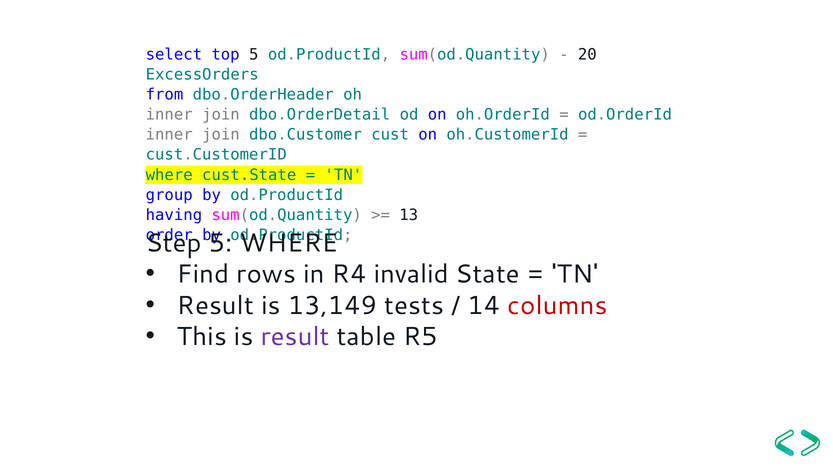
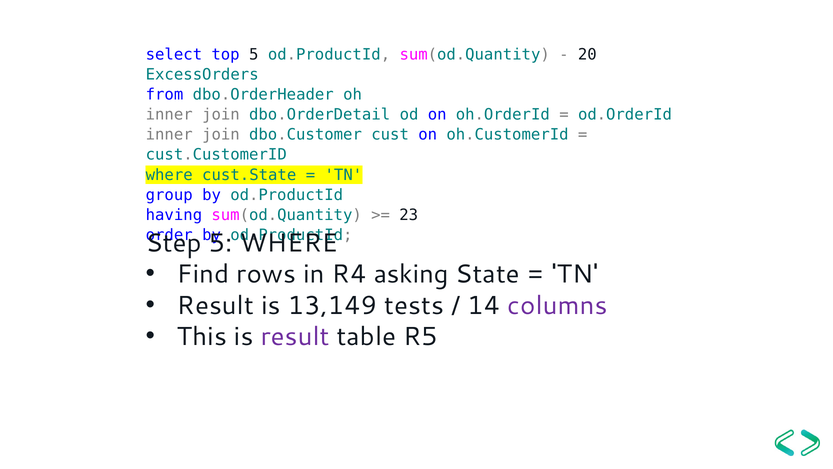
13: 13 -> 23
invalid: invalid -> asking
columns colour: red -> purple
